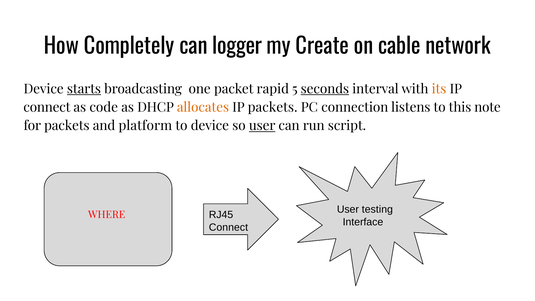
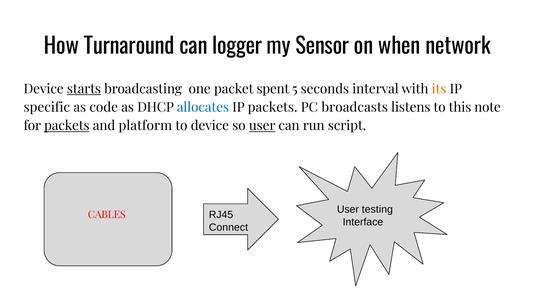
Completely: Completely -> Turnaround
Create: Create -> Sensor
cable: cable -> when
rapid: rapid -> spent
seconds underline: present -> none
connect at (47, 107): connect -> specific
allocates colour: orange -> blue
connection: connection -> broadcasts
packets at (67, 126) underline: none -> present
WHERE: WHERE -> CABLES
